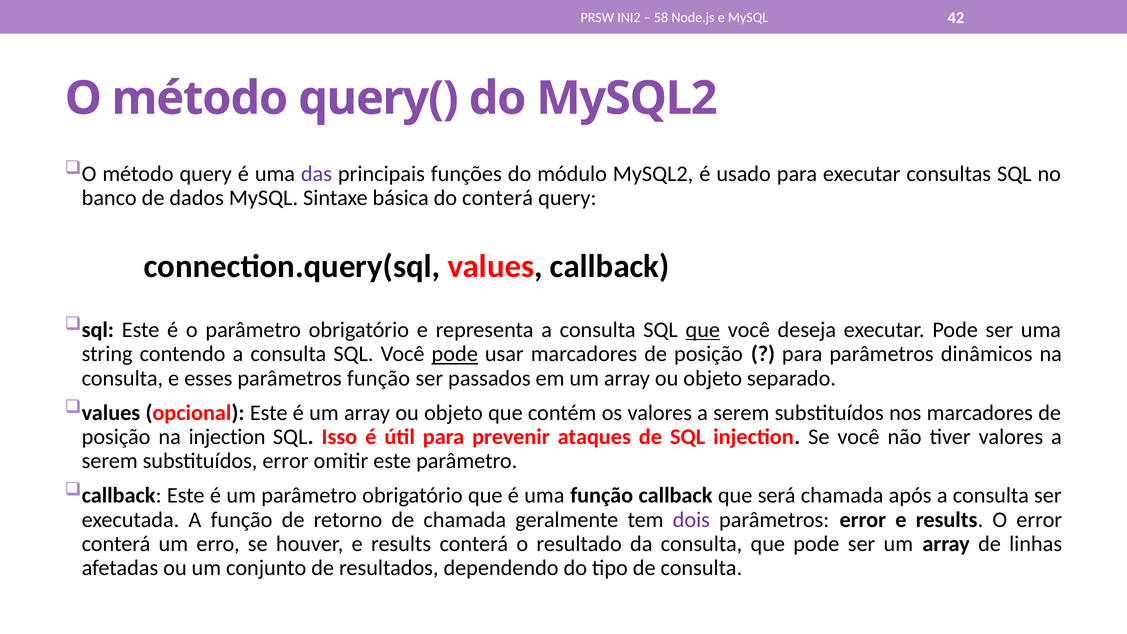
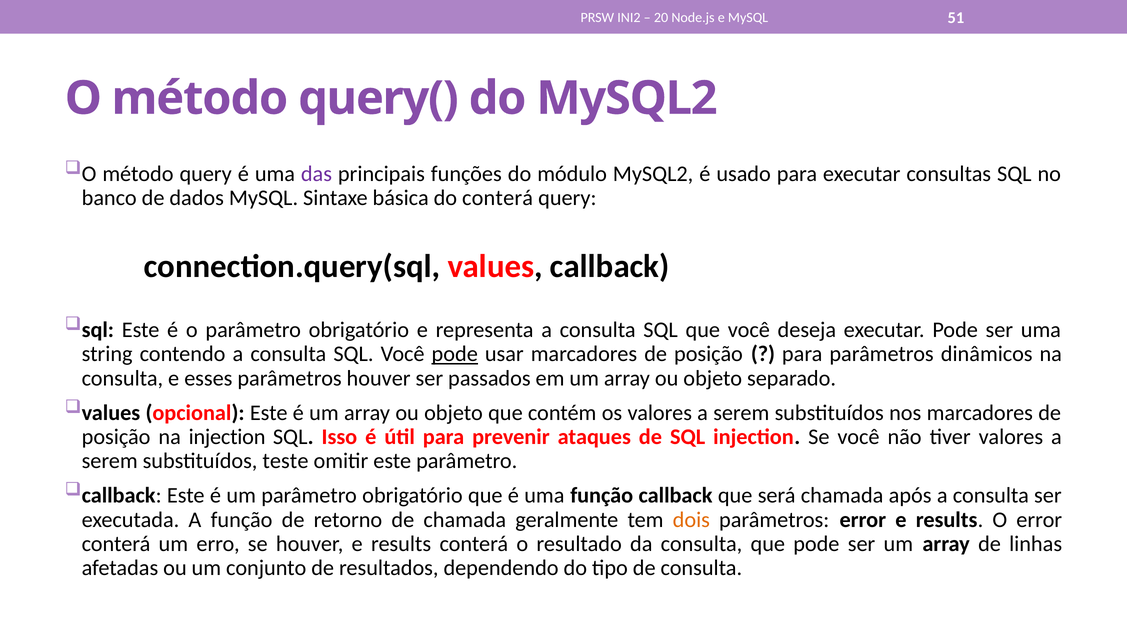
58: 58 -> 20
42: 42 -> 51
que at (703, 330) underline: present -> none
parâmetros função: função -> houver
substituídos error: error -> teste
dois colour: purple -> orange
